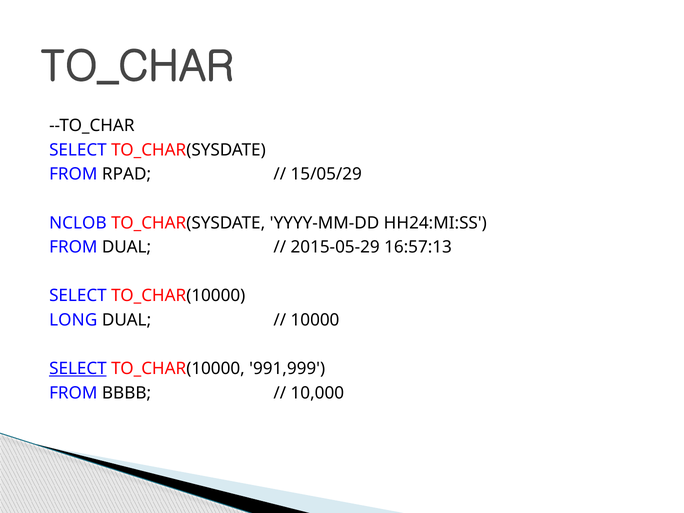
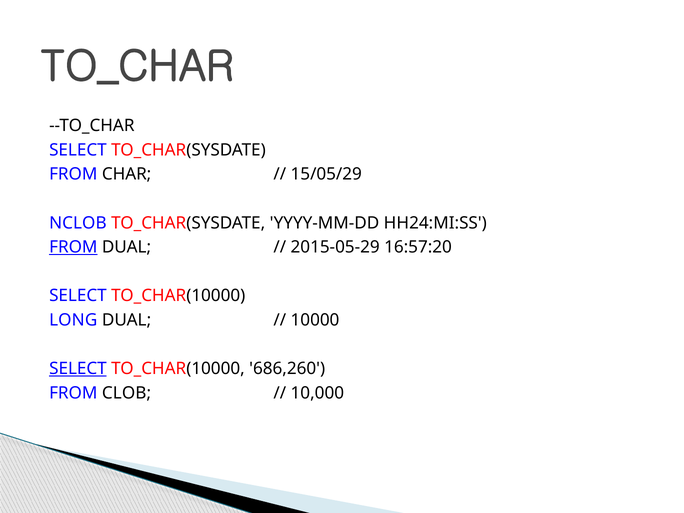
RPAD: RPAD -> CHAR
FROM at (73, 247) underline: none -> present
16:57:13: 16:57:13 -> 16:57:20
991,999: 991,999 -> 686,260
BBBB: BBBB -> CLOB
